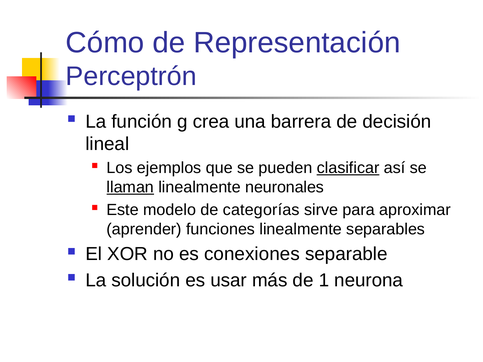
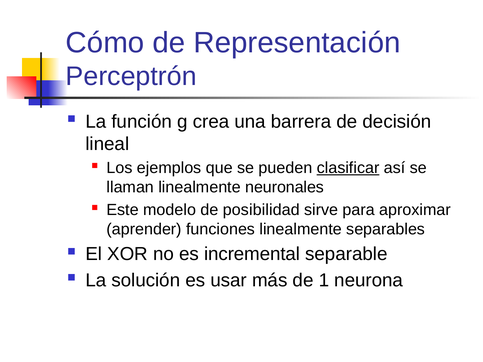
llaman underline: present -> none
categorías: categorías -> posibilidad
conexiones: conexiones -> incremental
